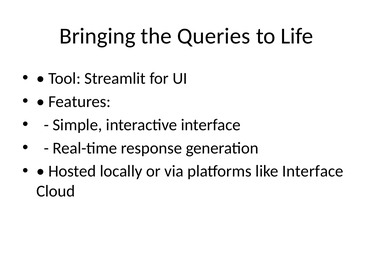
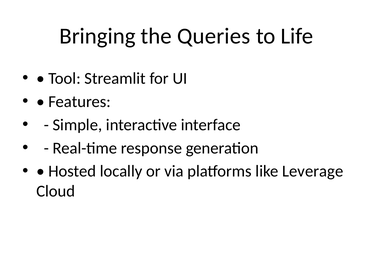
like Interface: Interface -> Leverage
